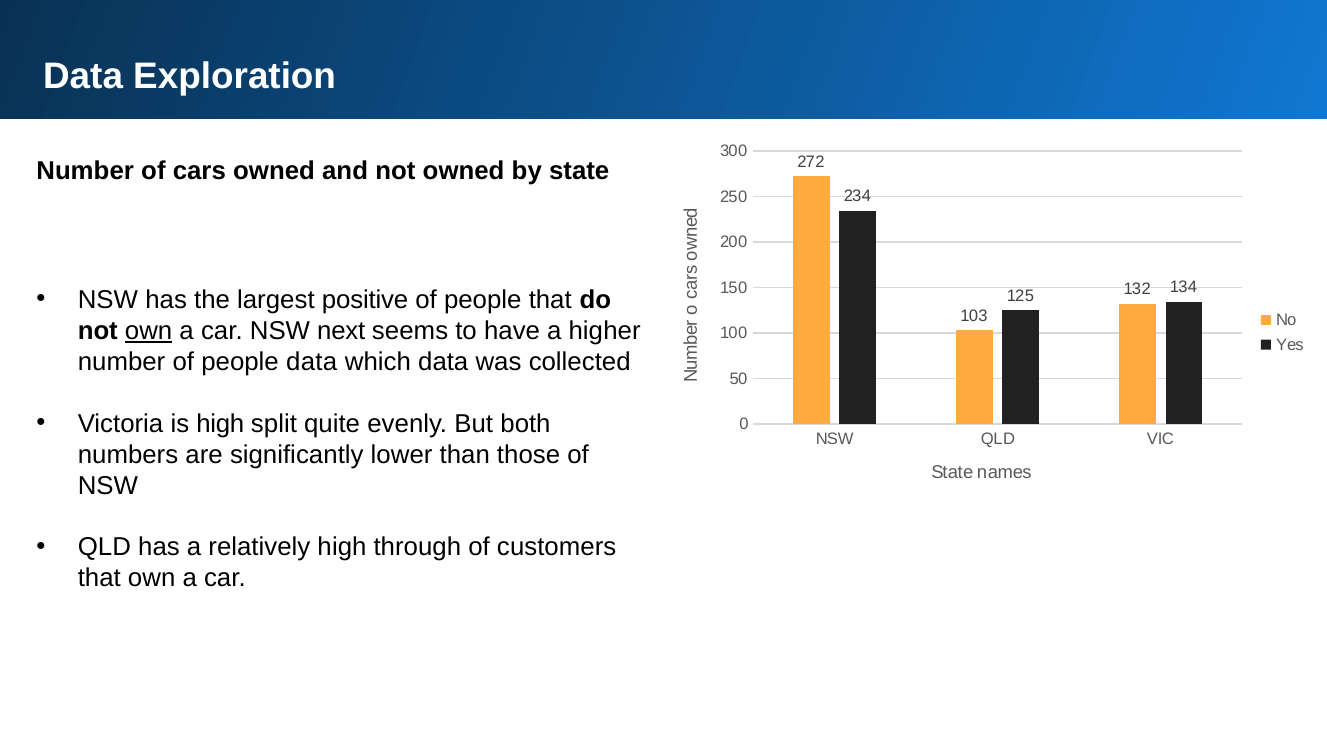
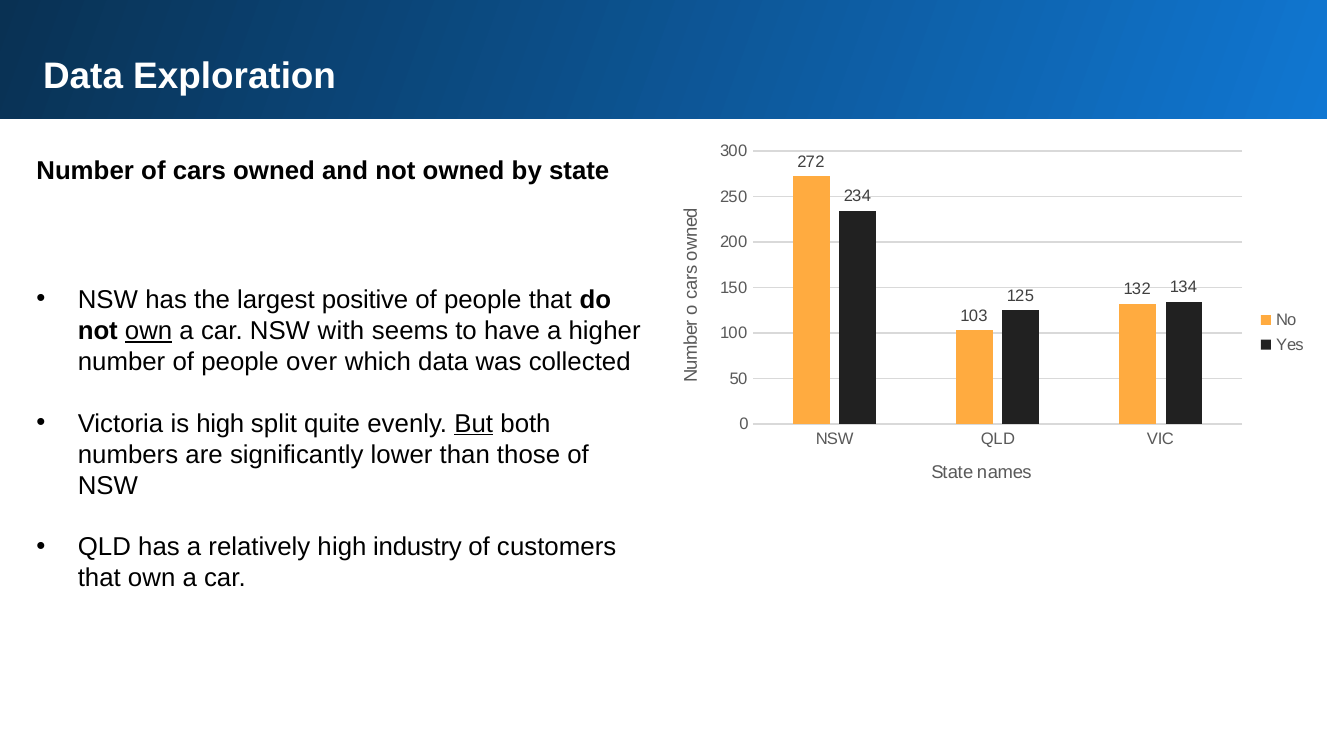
next: next -> with
people data: data -> over
But underline: none -> present
through: through -> industry
